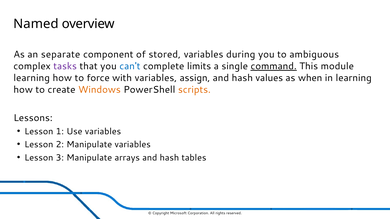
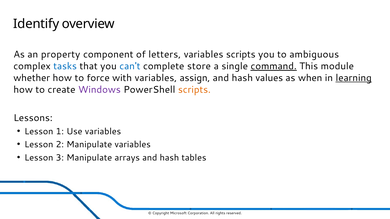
Named: Named -> Identify
separate: separate -> property
stored: stored -> letters
variables during: during -> scripts
tasks colour: purple -> blue
limits: limits -> store
learning at (32, 78): learning -> whether
learning at (354, 78) underline: none -> present
Windows colour: orange -> purple
